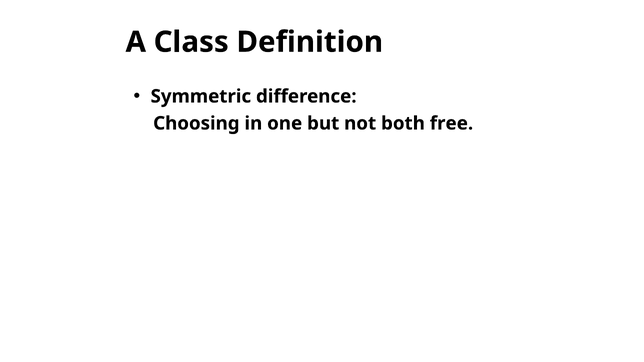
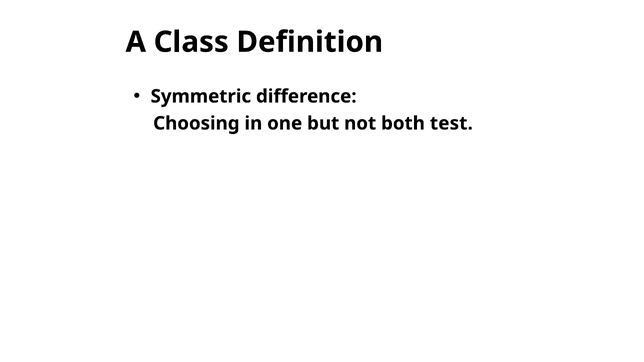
free: free -> test
